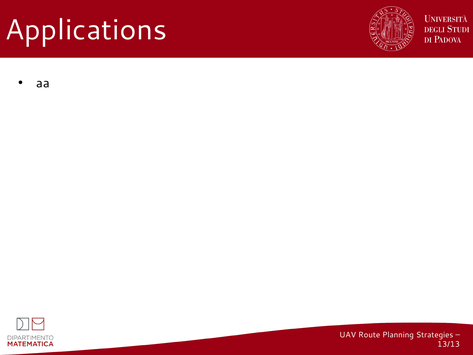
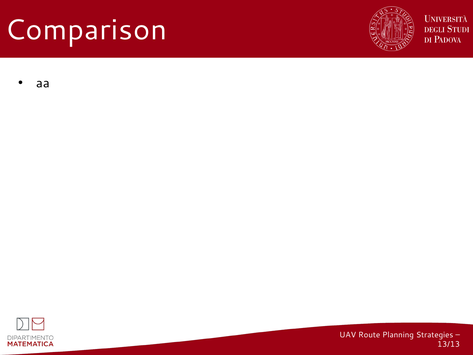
Applications: Applications -> Comparison
